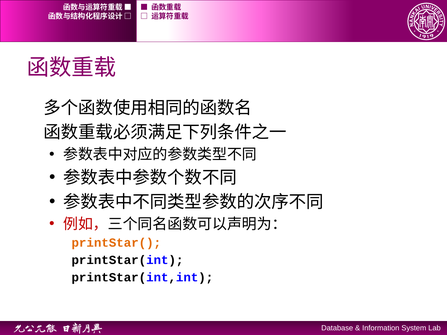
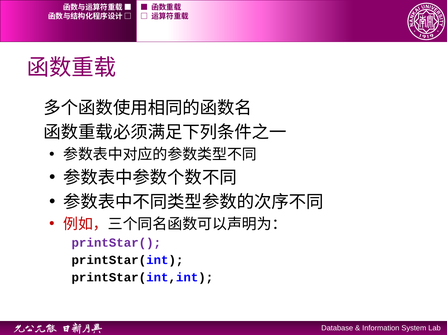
printStar( colour: orange -> purple
